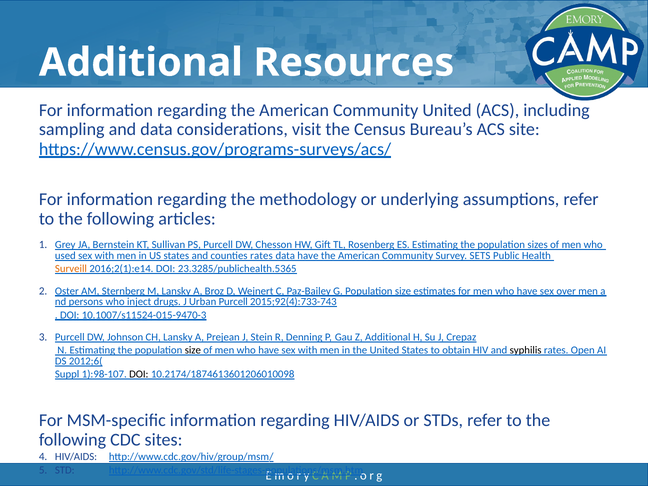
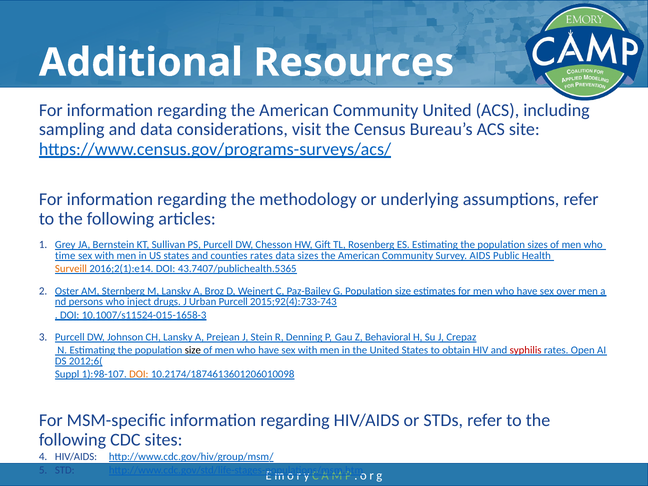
used: used -> time
data have: have -> sizes
SETS: SETS -> AIDS
23.3285/publichealth.5365: 23.3285/publichealth.5365 -> 43.7407/publichealth.5365
10.1007/s11524-015-9470-3: 10.1007/s11524-015-9470-3 -> 10.1007/s11524-015-1658-3
Z Additional: Additional -> Behavioral
syphilis colour: black -> red
DOI at (139, 374) colour: black -> orange
